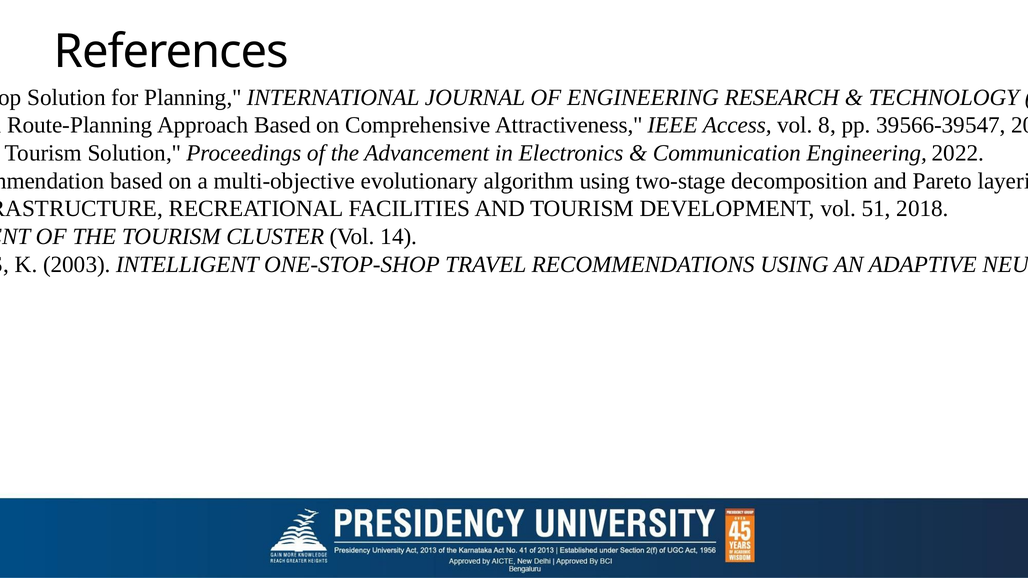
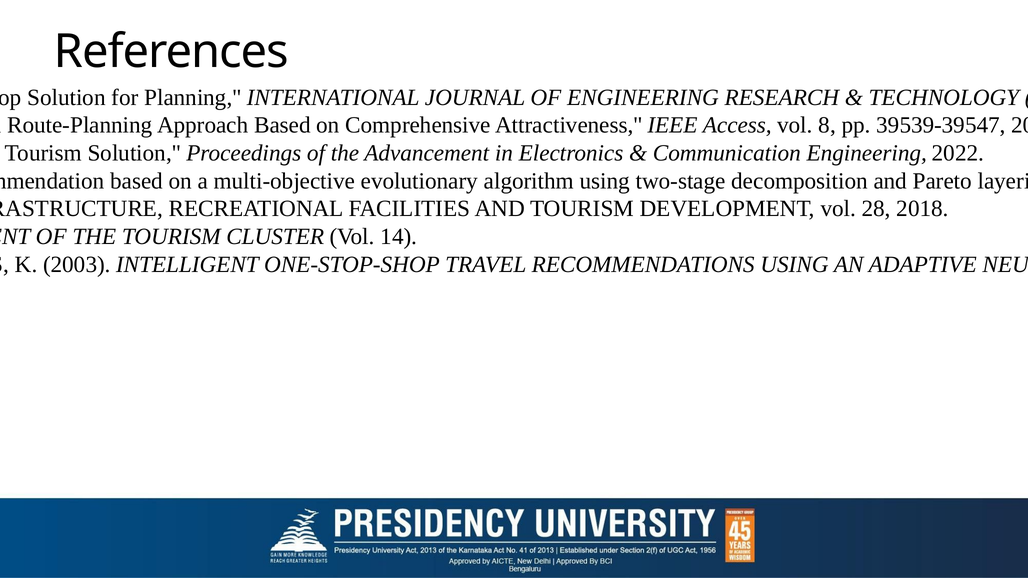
39566-39547: 39566-39547 -> 39539-39547
51: 51 -> 28
